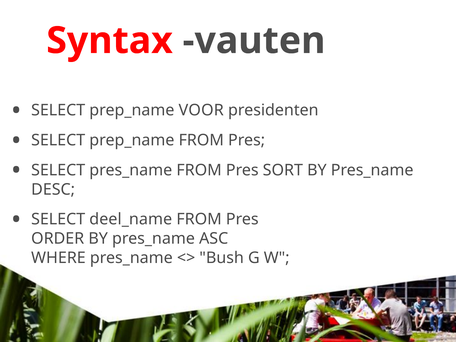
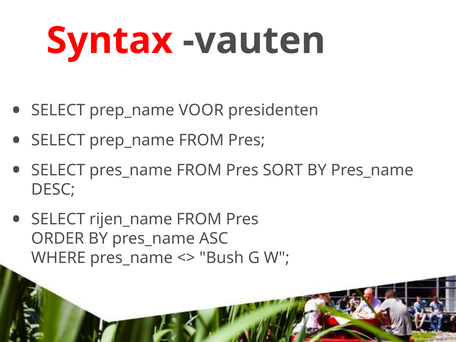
deel_name: deel_name -> rijen_name
